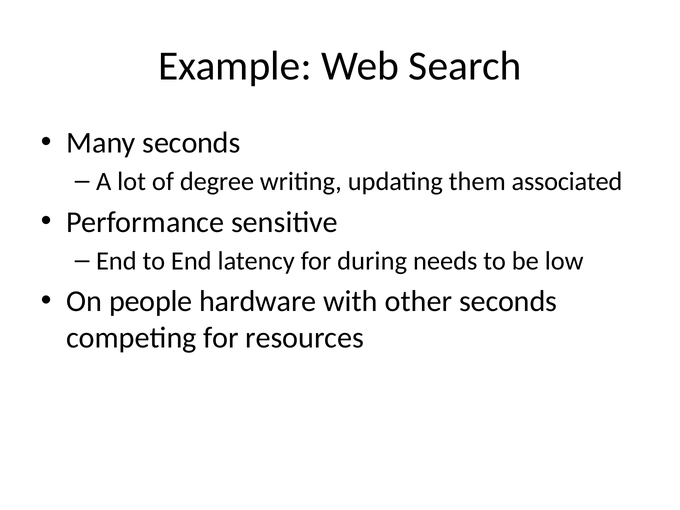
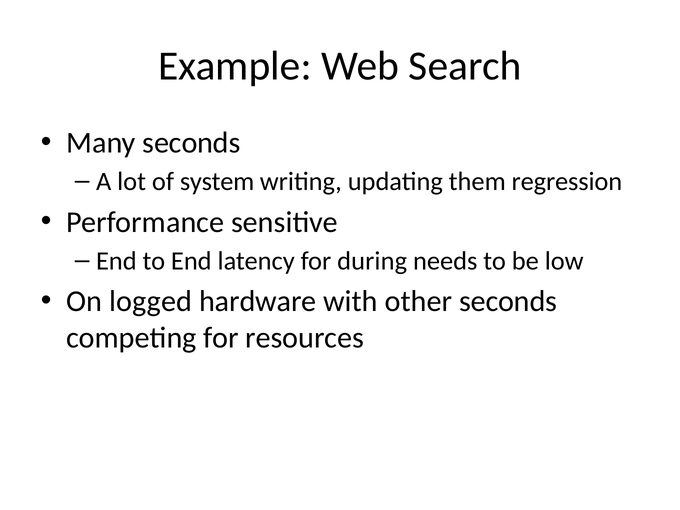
degree: degree -> system
associated: associated -> regression
people: people -> logged
